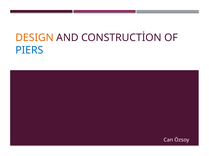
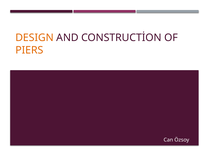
PIERS colour: blue -> orange
